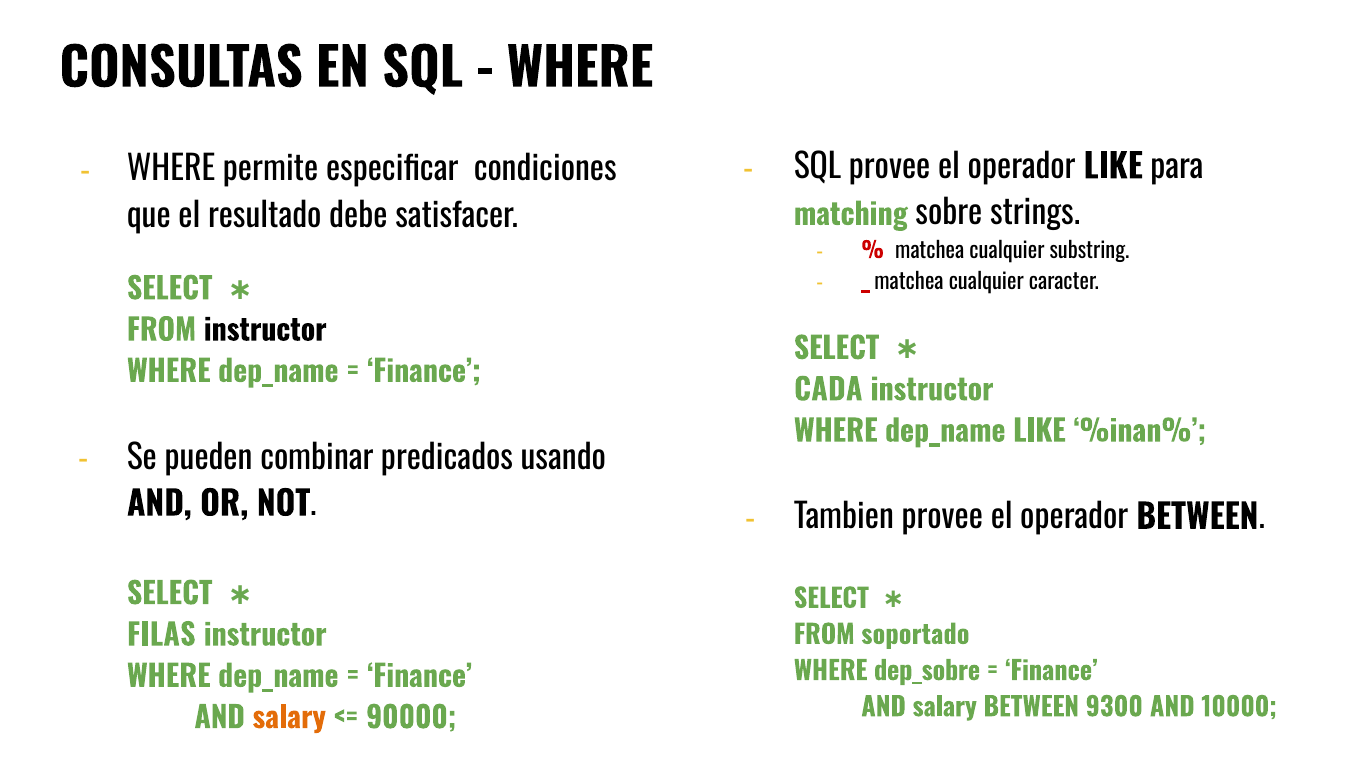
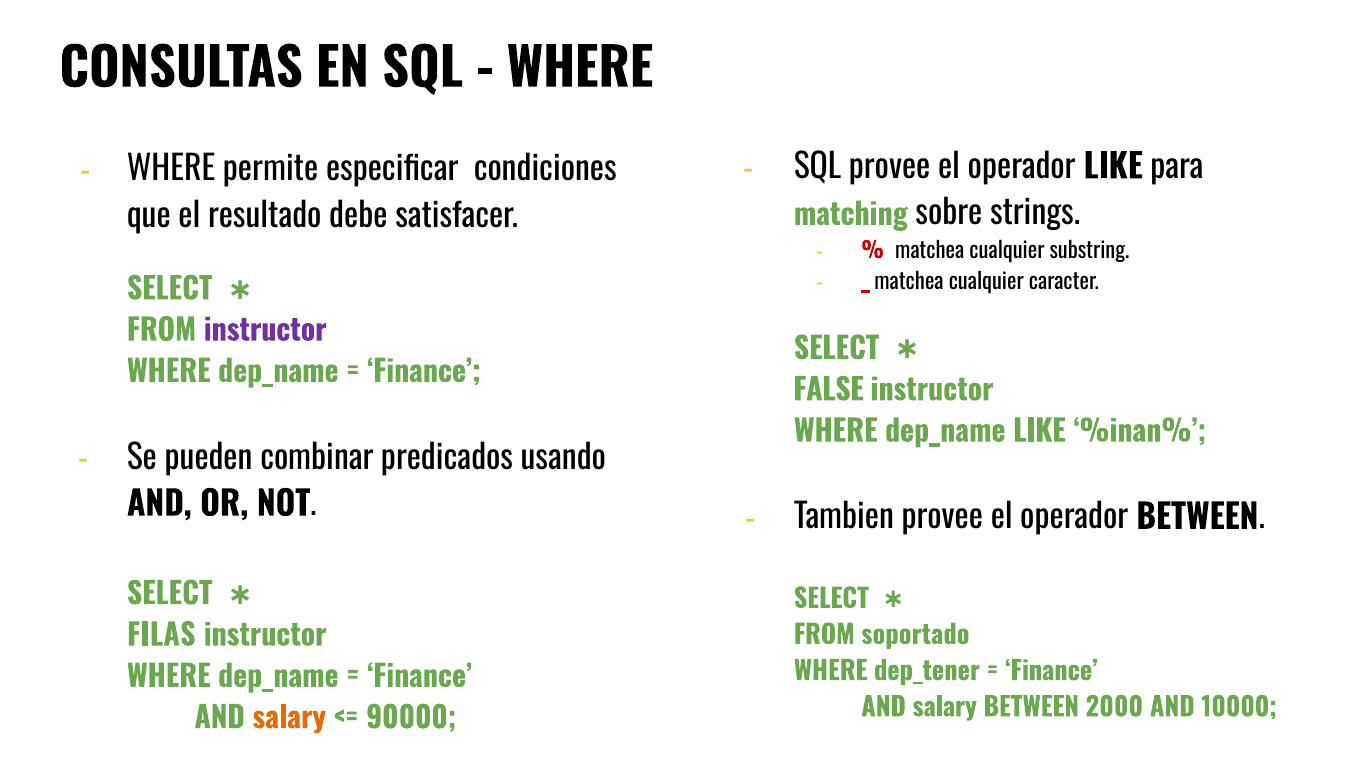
instructor at (265, 331) colour: black -> purple
CADA: CADA -> FALSE
dep_sobre: dep_sobre -> dep_tener
9300: 9300 -> 2000
